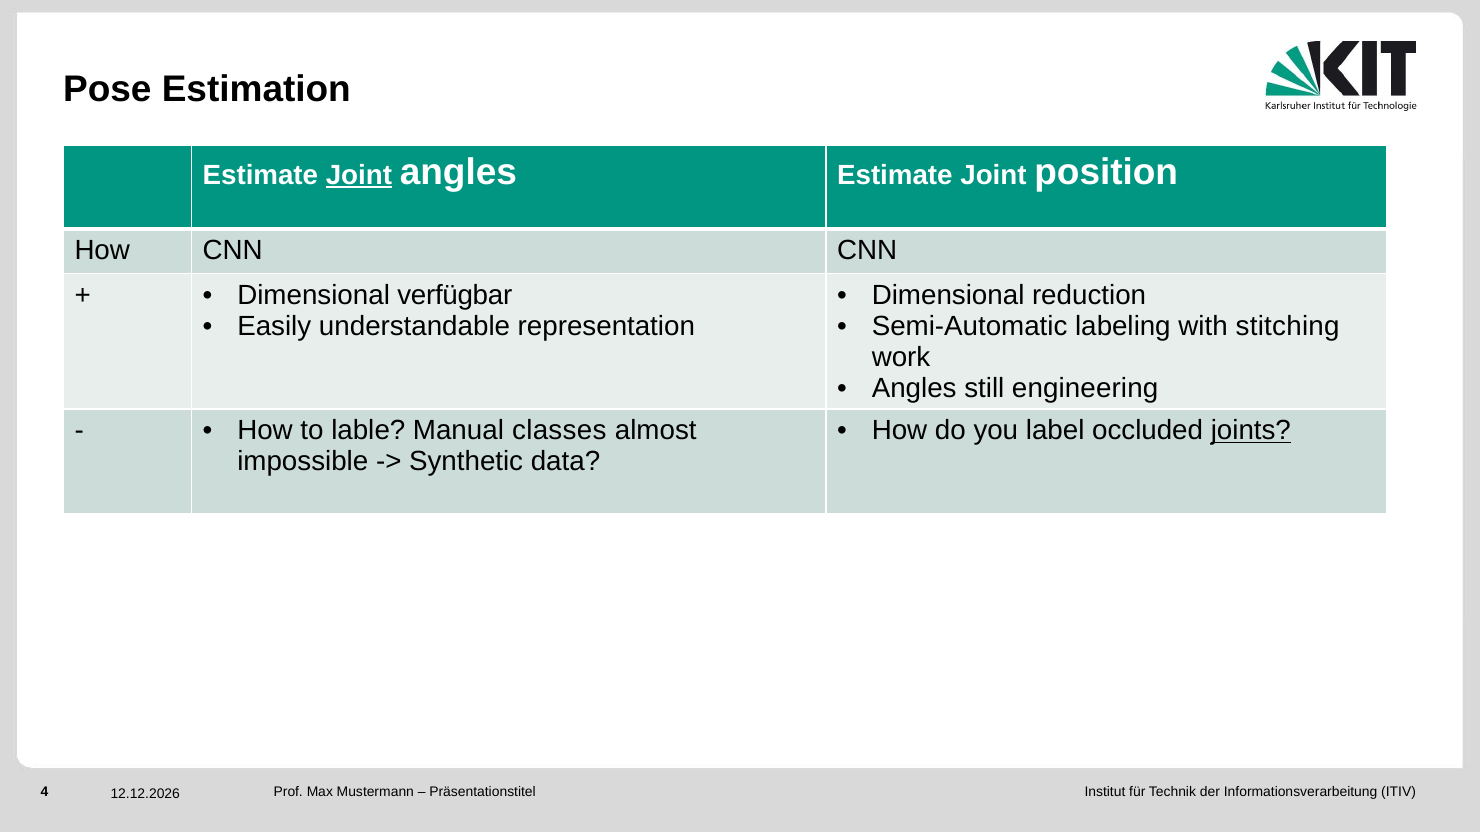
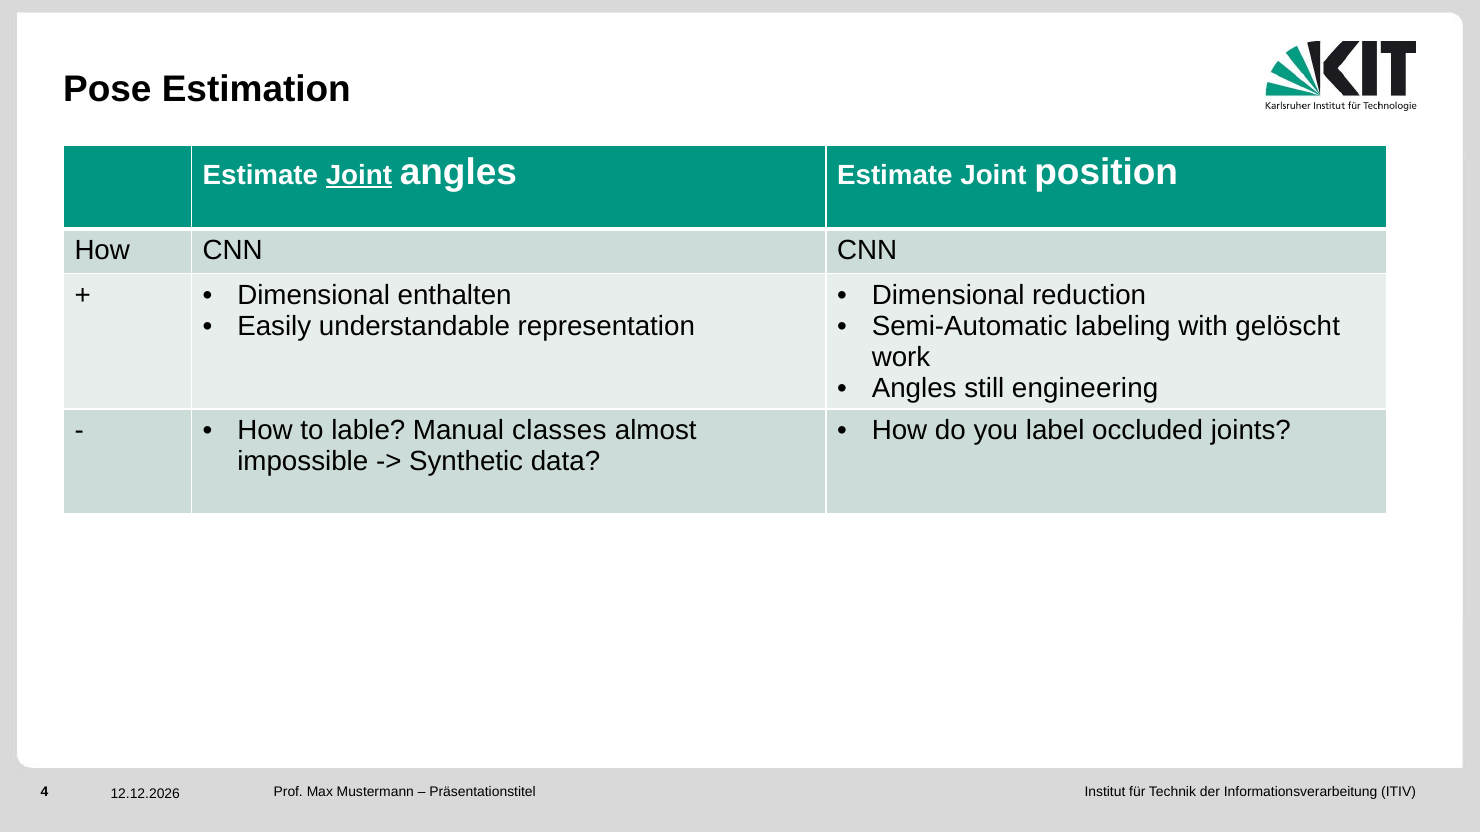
verfügbar: verfügbar -> enthalten
stitching: stitching -> gelöscht
joints underline: present -> none
